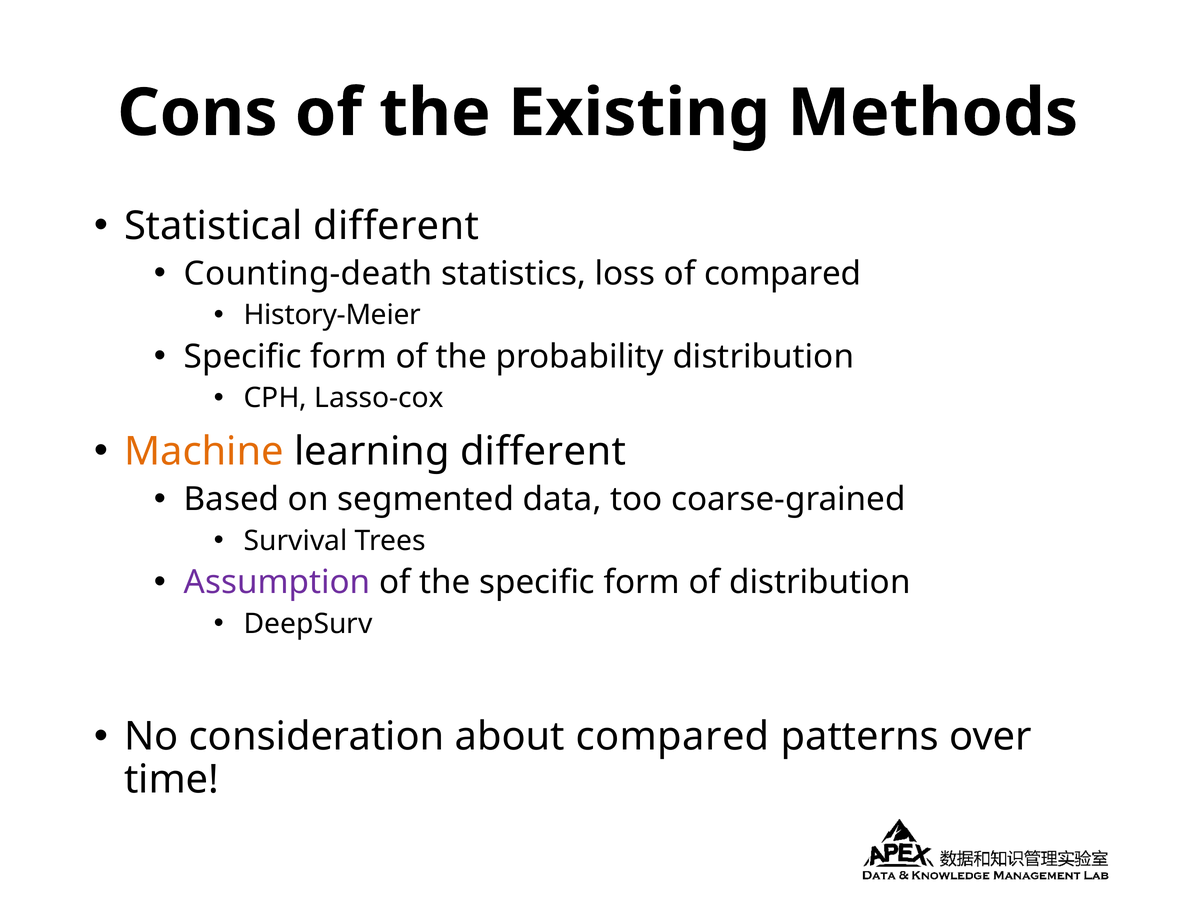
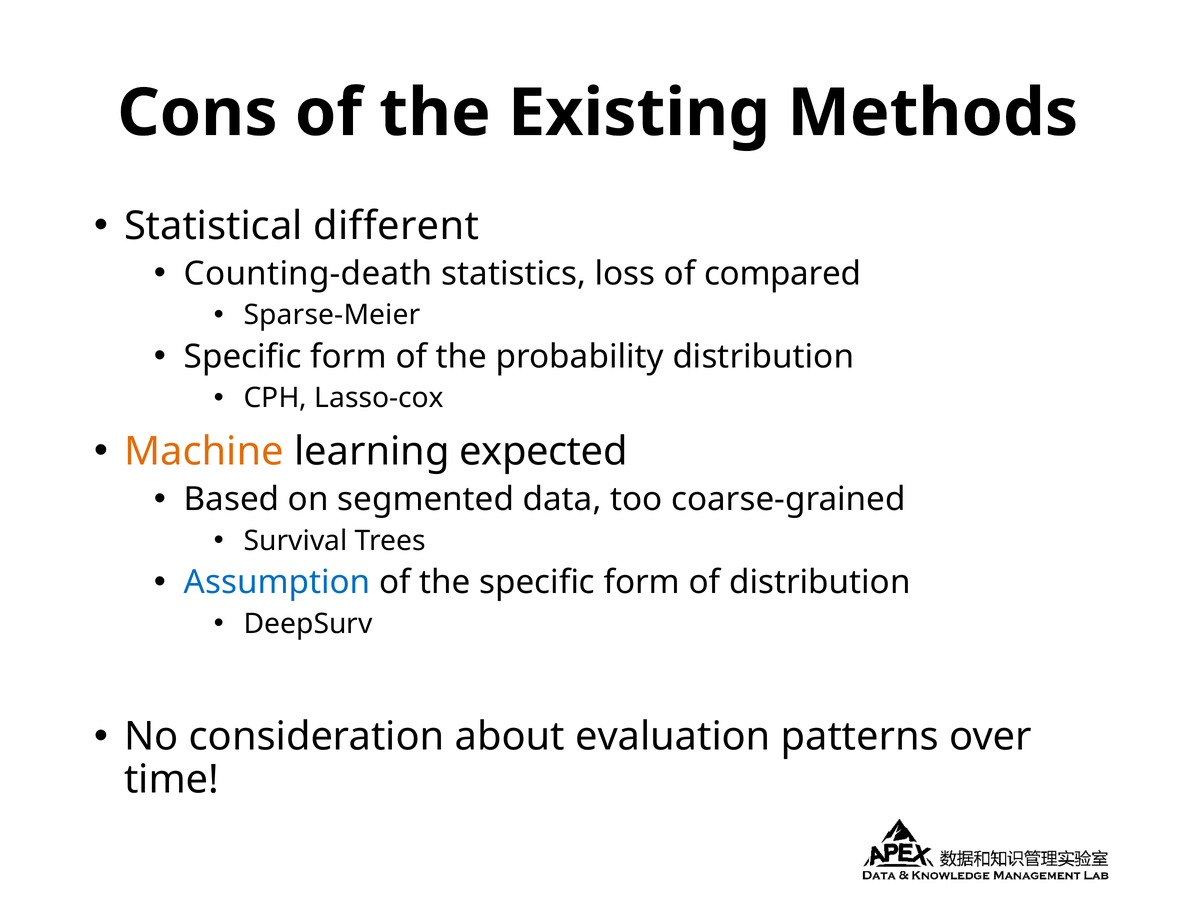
History-Meier: History-Meier -> Sparse-Meier
learning different: different -> expected
Assumption colour: purple -> blue
about compared: compared -> evaluation
